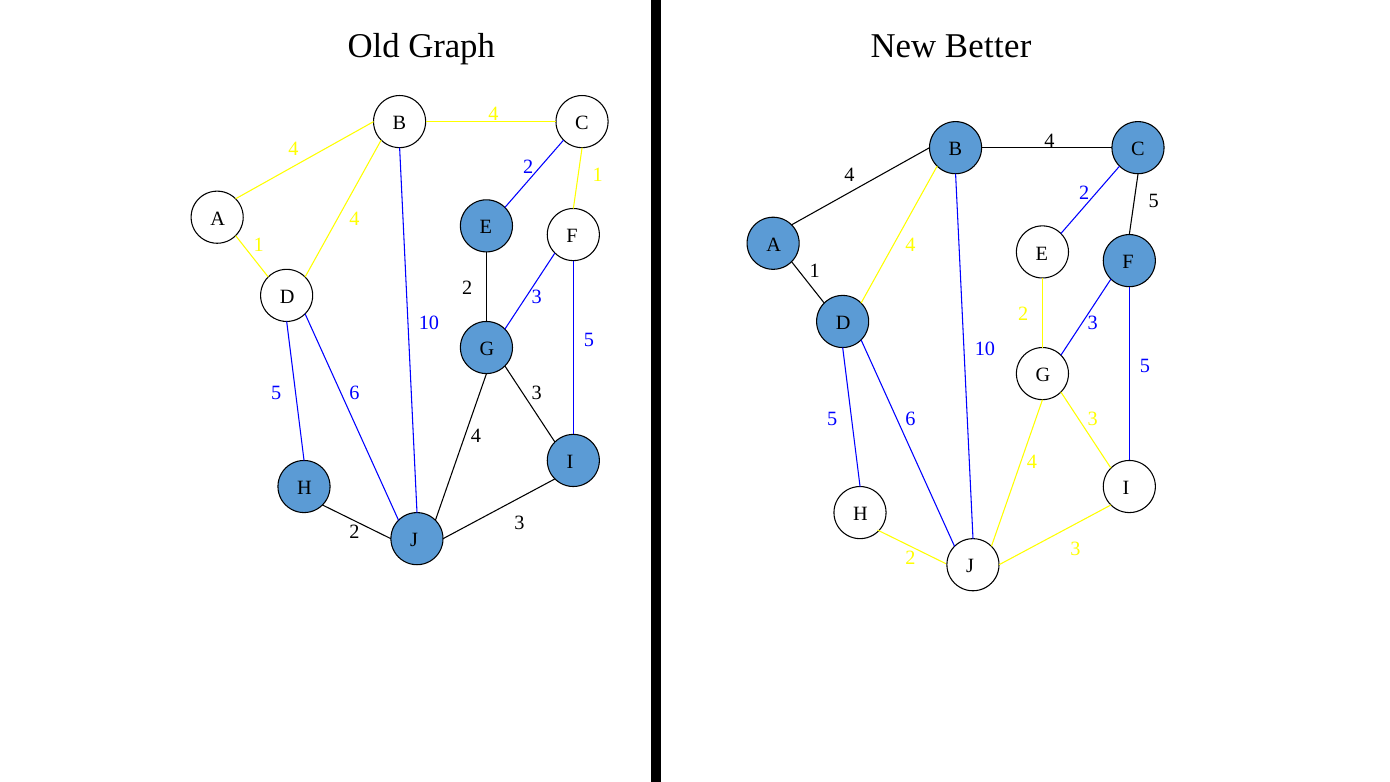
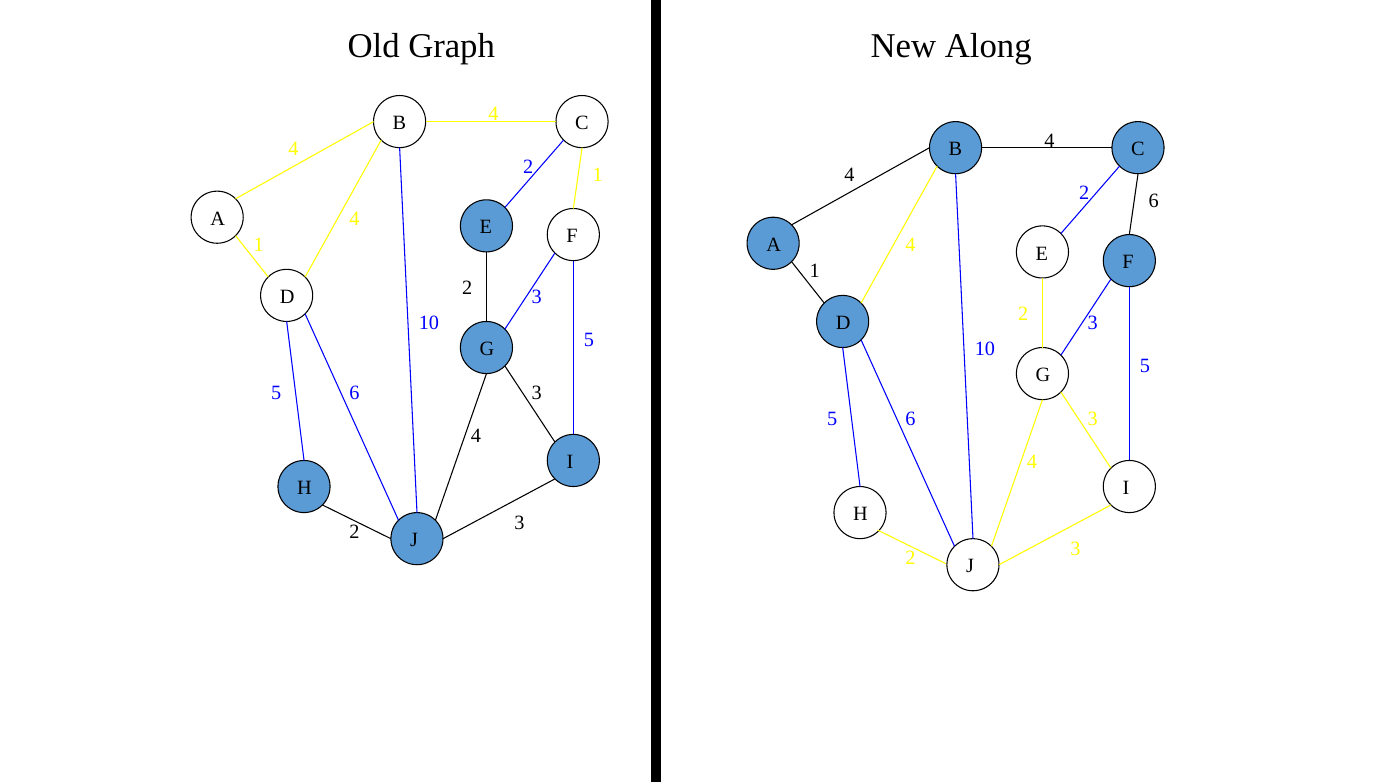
Better: Better -> Along
5 at (1154, 201): 5 -> 6
